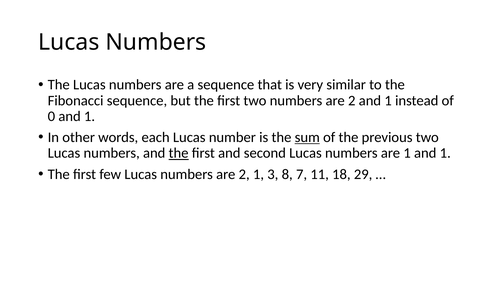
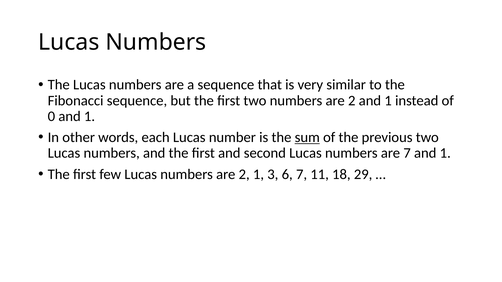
the at (179, 153) underline: present -> none
are 1: 1 -> 7
8: 8 -> 6
